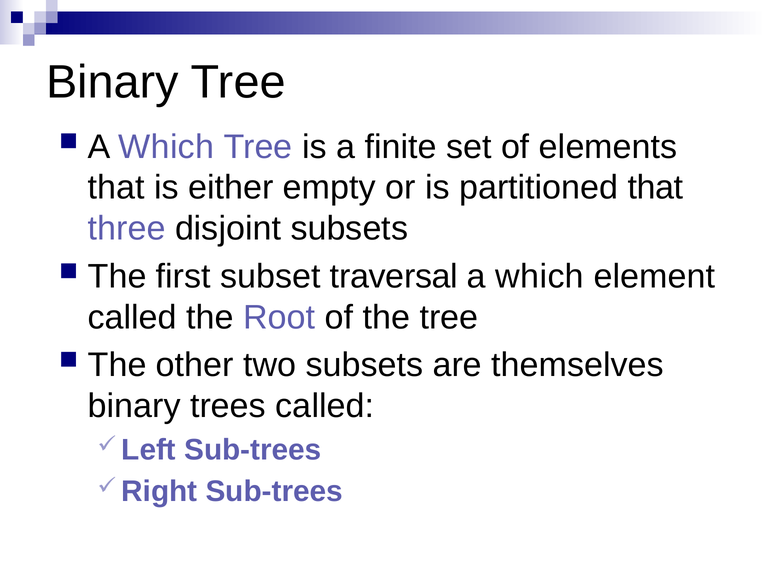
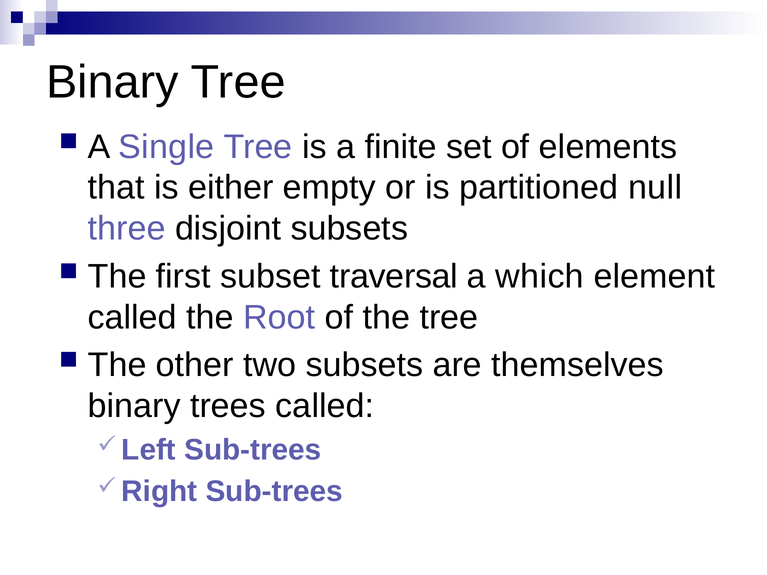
Which at (166, 147): Which -> Single
partitioned that: that -> null
